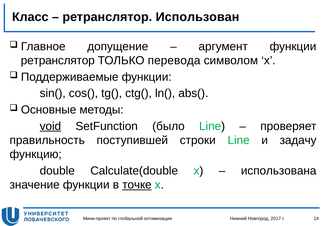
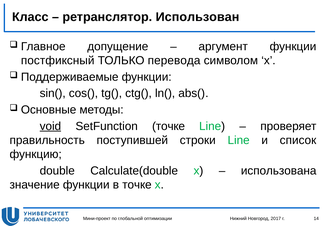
ретранслятор at (58, 60): ретранслятор -> постфиксный
SetFunction было: было -> точке
задачу: задачу -> список
точке at (137, 185) underline: present -> none
